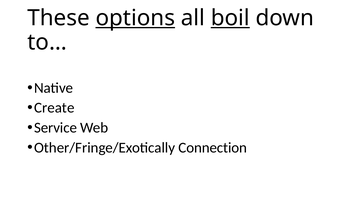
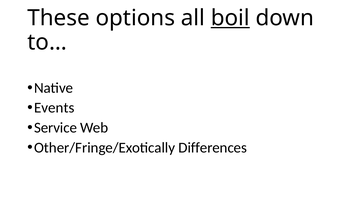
options underline: present -> none
Create: Create -> Events
Connection: Connection -> Differences
